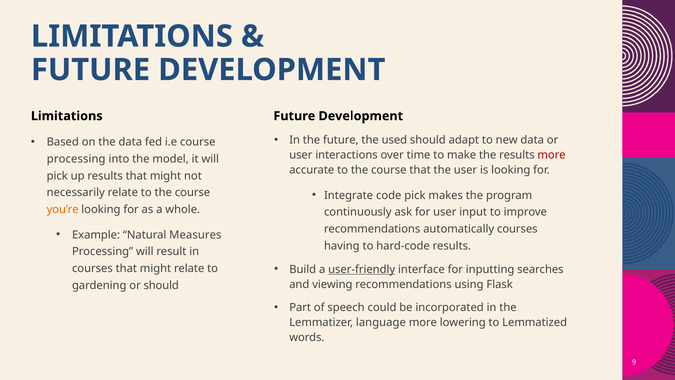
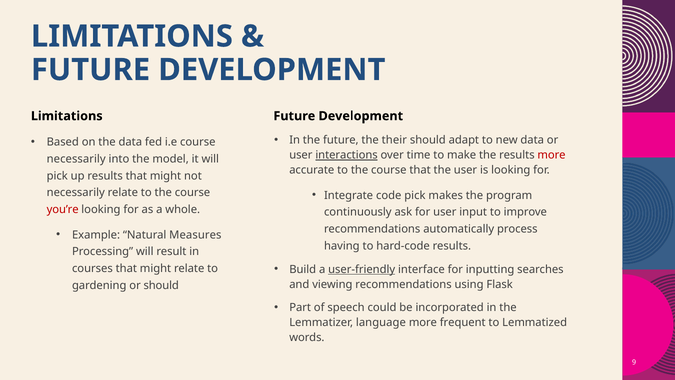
used: used -> their
interactions underline: none -> present
processing at (76, 159): processing -> necessarily
you’re colour: orange -> red
automatically courses: courses -> process
lowering: lowering -> frequent
